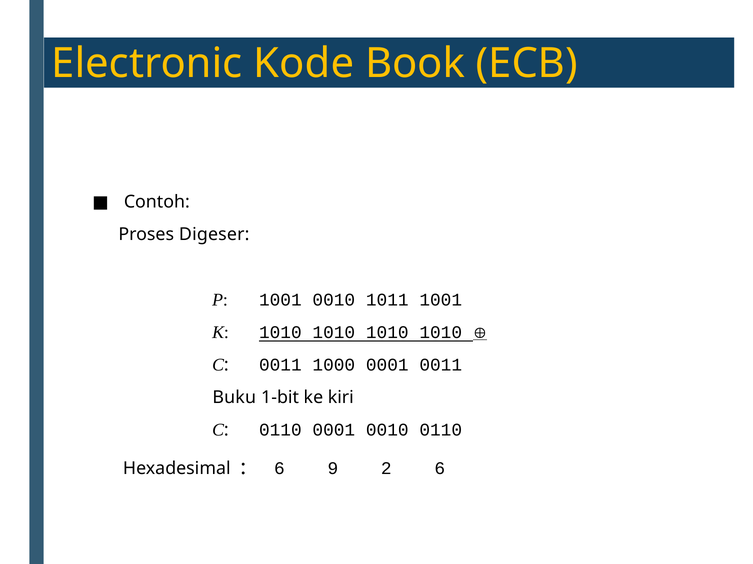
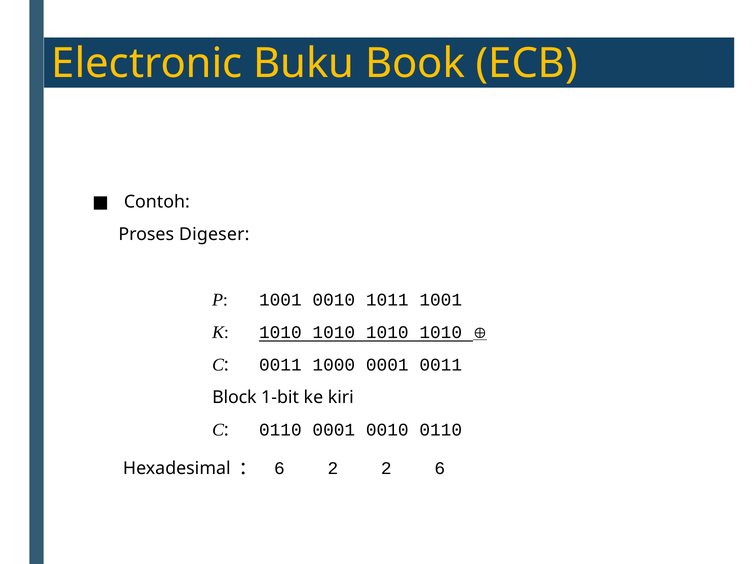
Kode: Kode -> Buku
Buku: Buku -> Block
6 9: 9 -> 2
